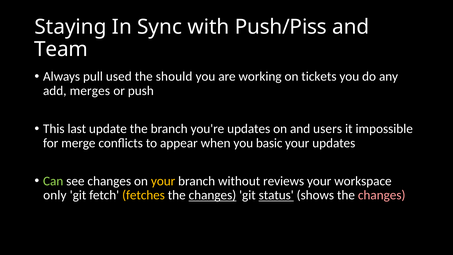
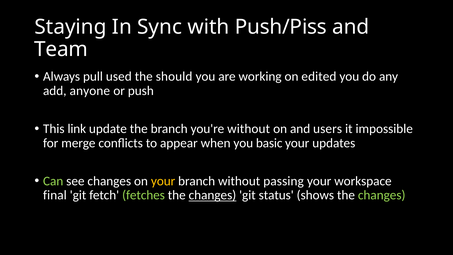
tickets: tickets -> edited
merges: merges -> anyone
last: last -> link
you're updates: updates -> without
reviews: reviews -> passing
only: only -> final
fetches colour: yellow -> light green
status underline: present -> none
changes at (382, 195) colour: pink -> light green
